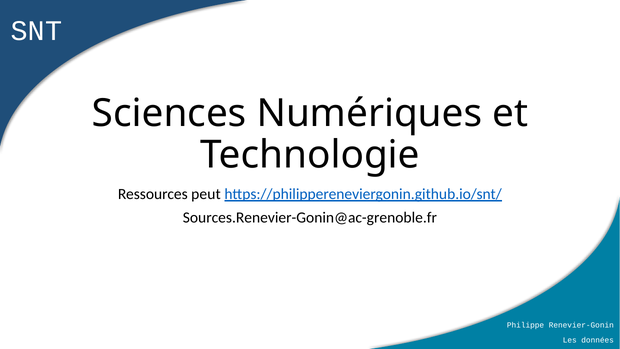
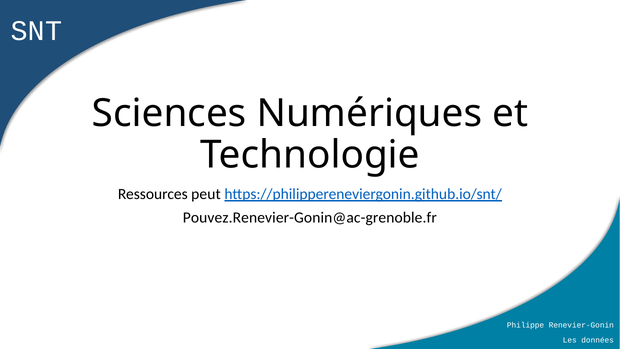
Sources.Renevier-Gonin@ac-grenoble.fr: Sources.Renevier-Gonin@ac-grenoble.fr -> Pouvez.Renevier-Gonin@ac-grenoble.fr
